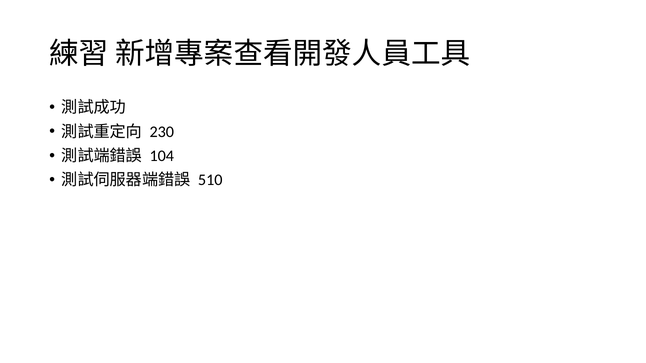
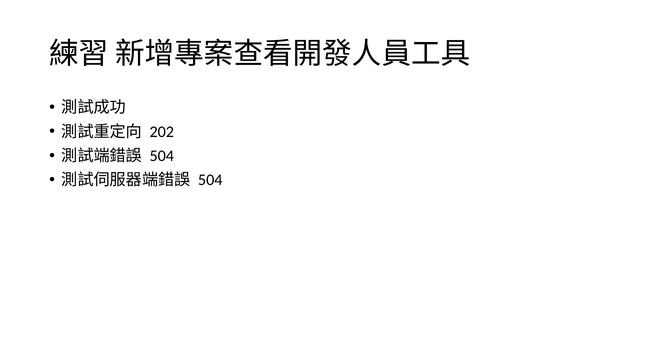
230: 230 -> 202
104 at (162, 156): 104 -> 504
510 at (210, 180): 510 -> 504
